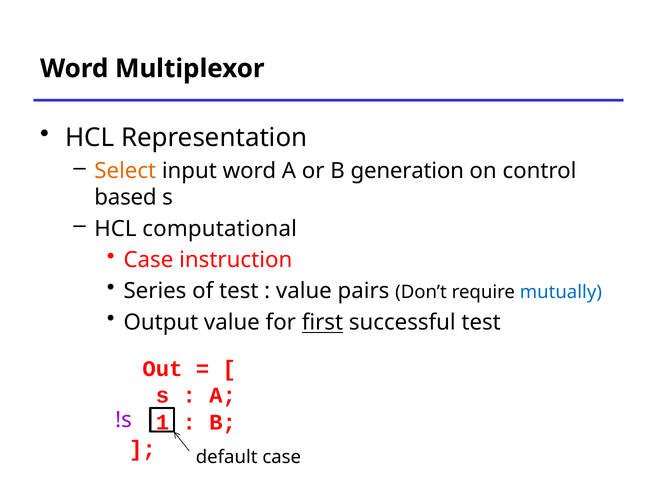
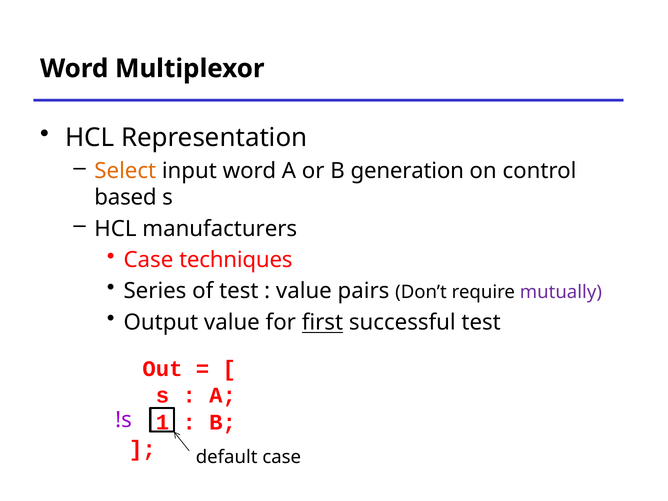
computational: computational -> manufacturers
instruction: instruction -> techniques
mutually colour: blue -> purple
